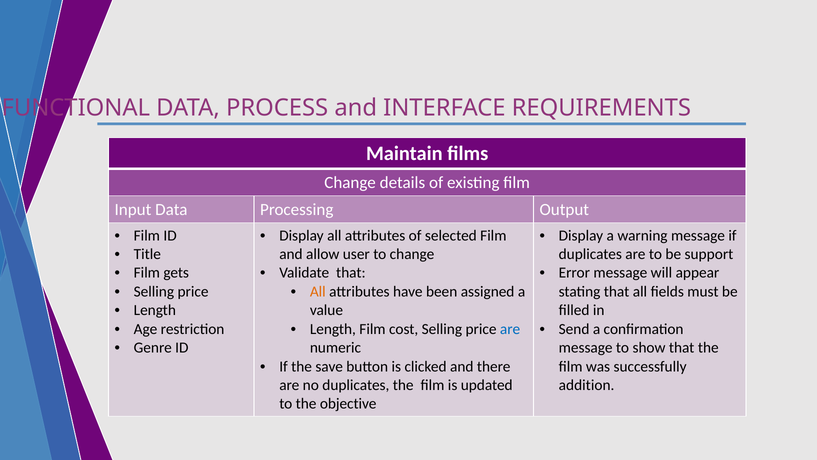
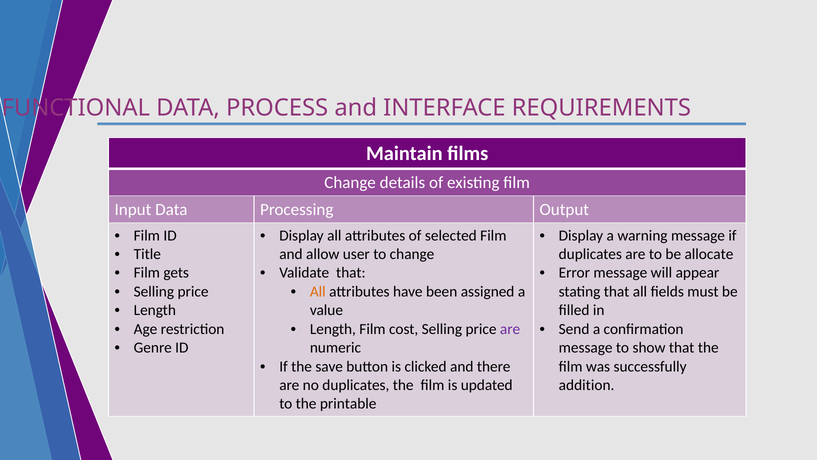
support: support -> allocate
are at (510, 329) colour: blue -> purple
objective: objective -> printable
